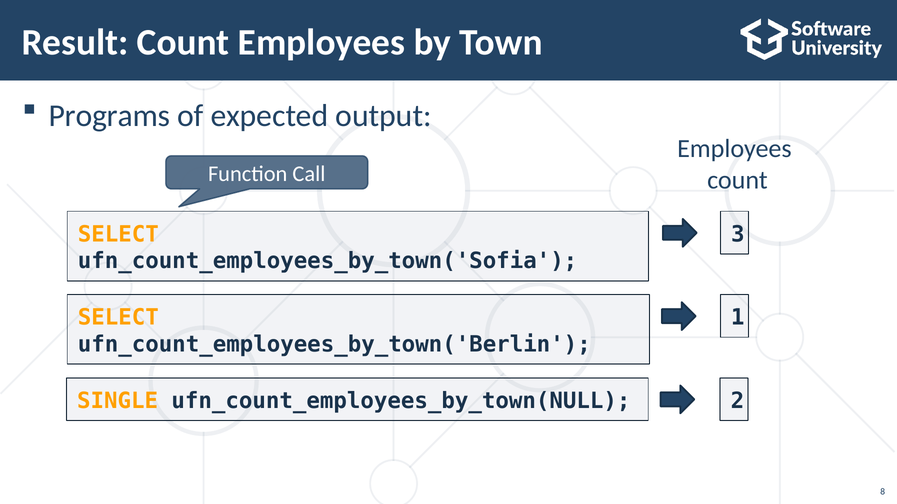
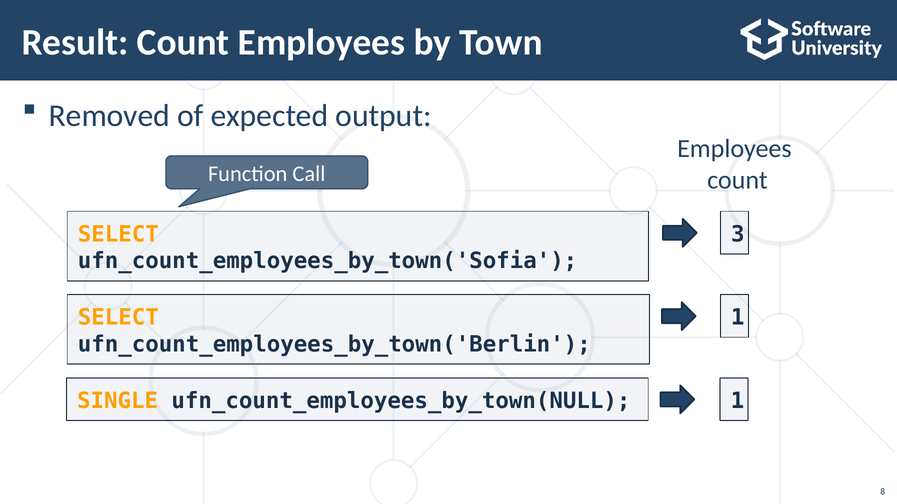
Programs: Programs -> Removed
ufn_count_employees_by_town(NULL 2: 2 -> 1
